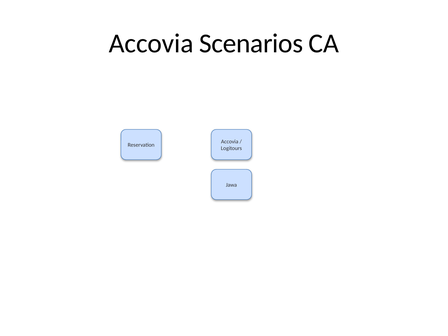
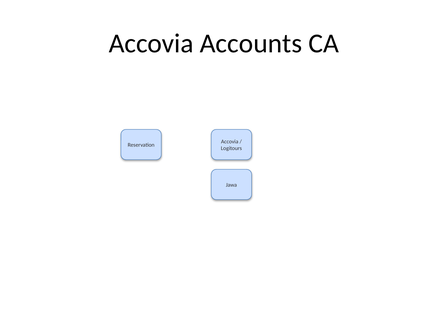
Scenarios: Scenarios -> Accounts
